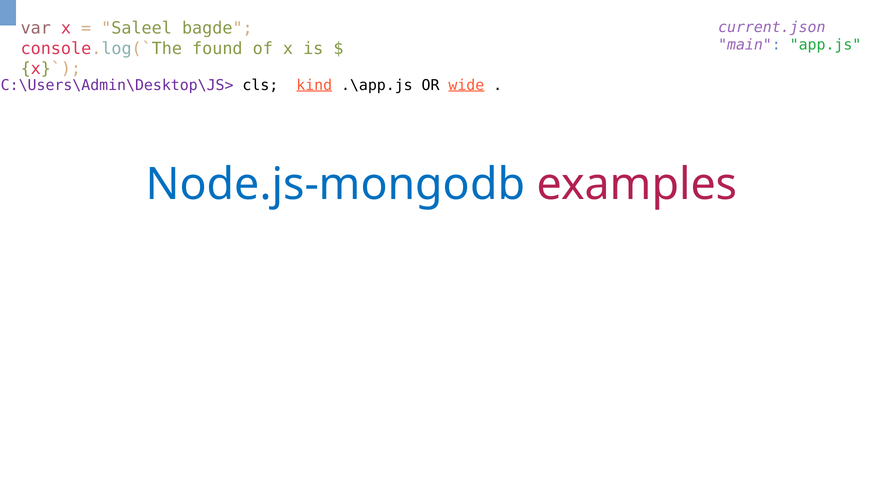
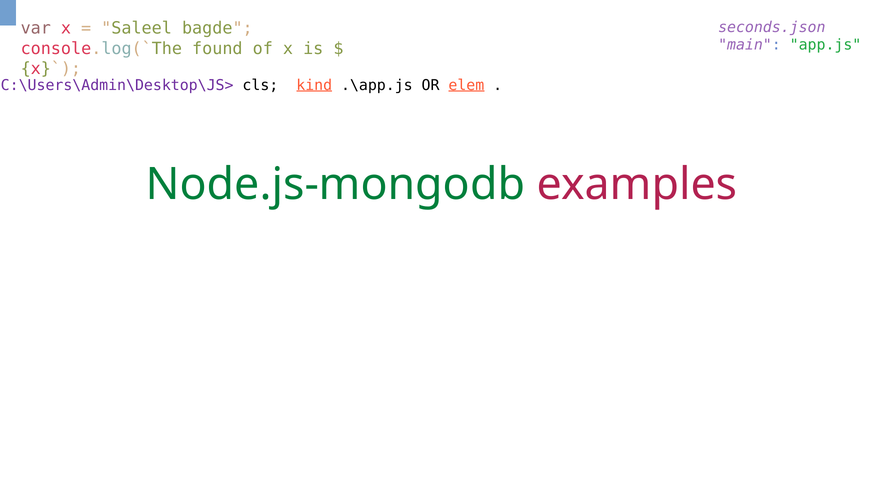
current.json: current.json -> seconds.json
wide: wide -> elem
Node.js-mongodb colour: blue -> green
